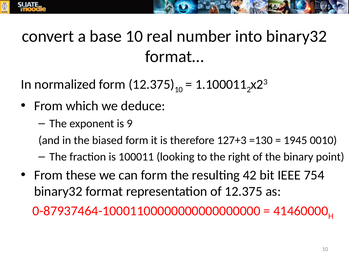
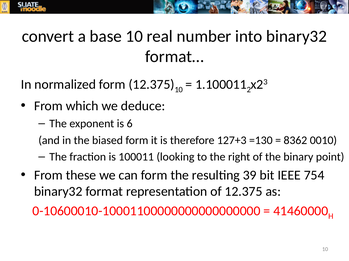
9: 9 -> 6
1945: 1945 -> 8362
42: 42 -> 39
0-87937464-10001100000000000000000: 0-87937464-10001100000000000000000 -> 0-10600010-10001100000000000000000
